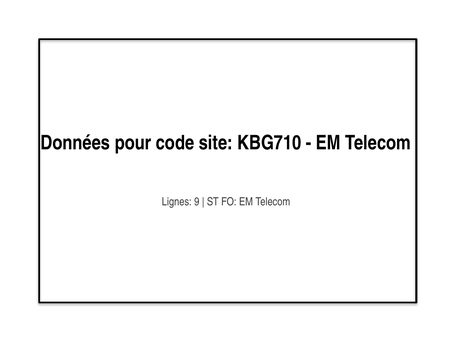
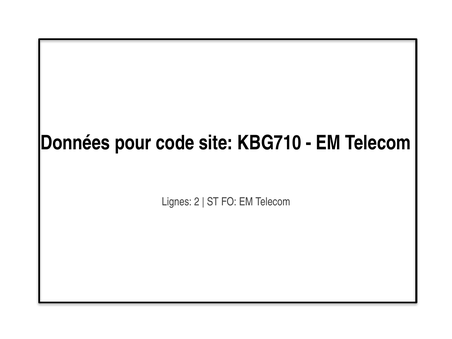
9: 9 -> 2
